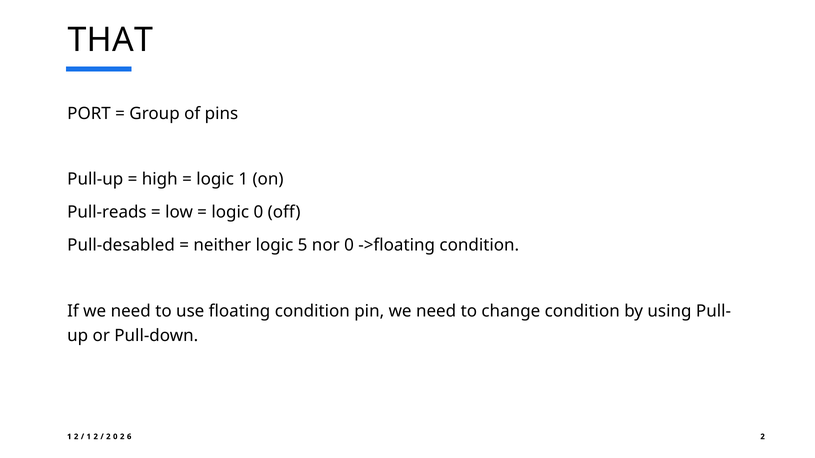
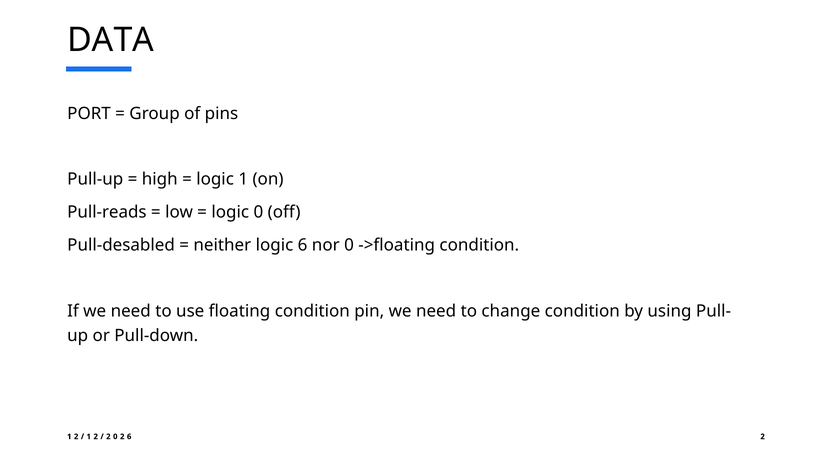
THAT: THAT -> DATA
logic 5: 5 -> 6
